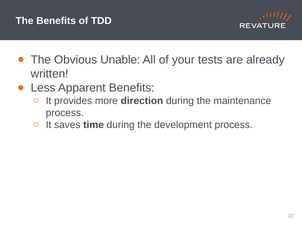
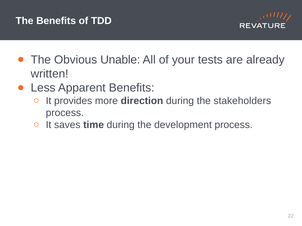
maintenance: maintenance -> stakeholders
